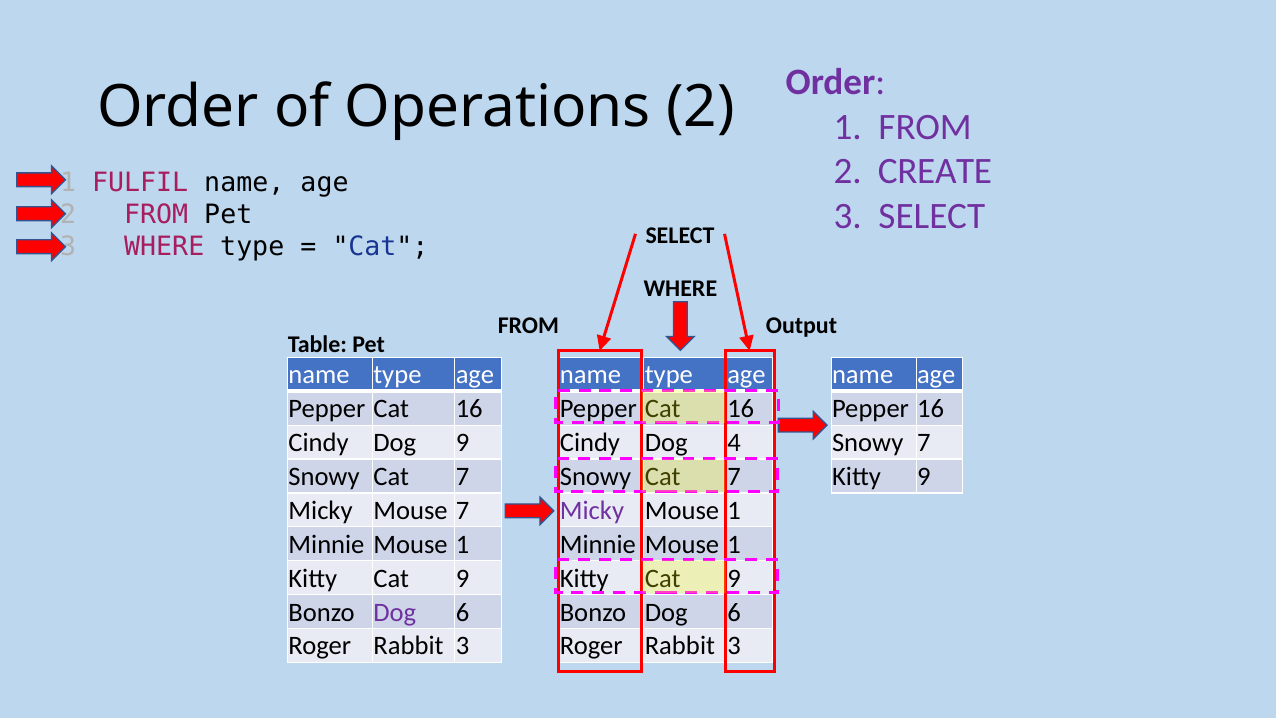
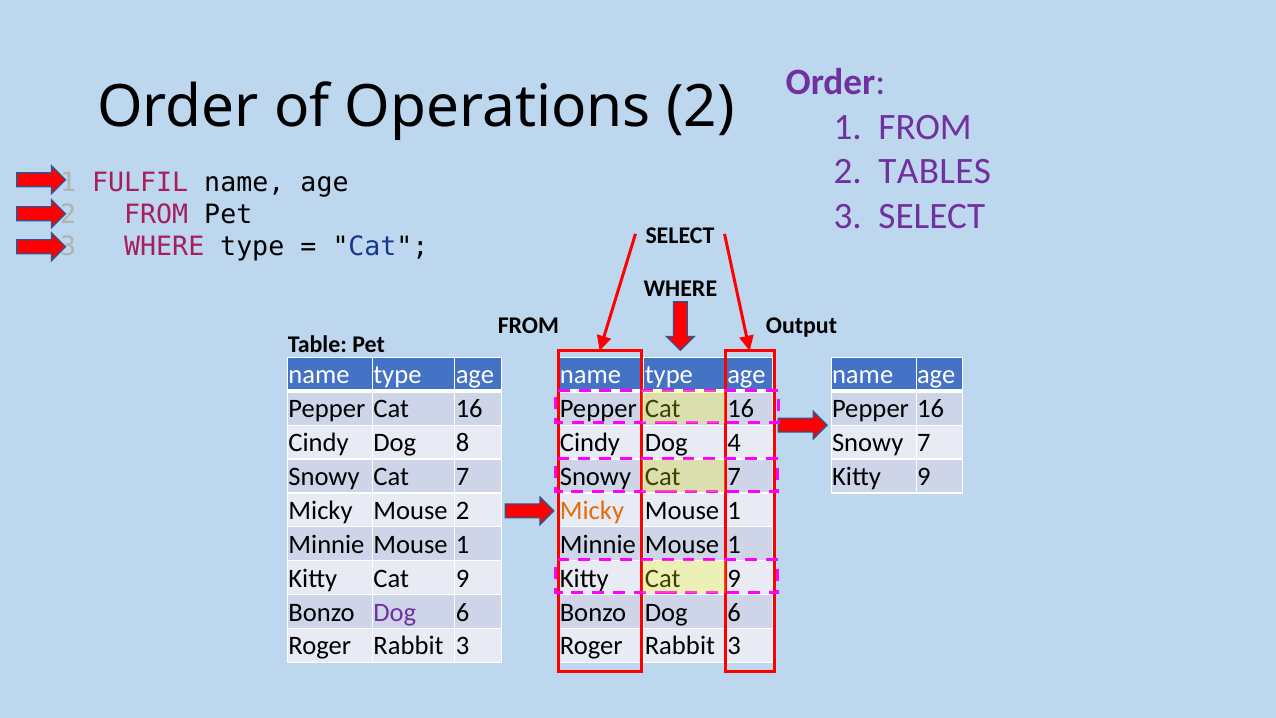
CREATE: CREATE -> TABLES
Dog 9: 9 -> 8
Mouse 7: 7 -> 2
Micky at (592, 510) colour: purple -> orange
